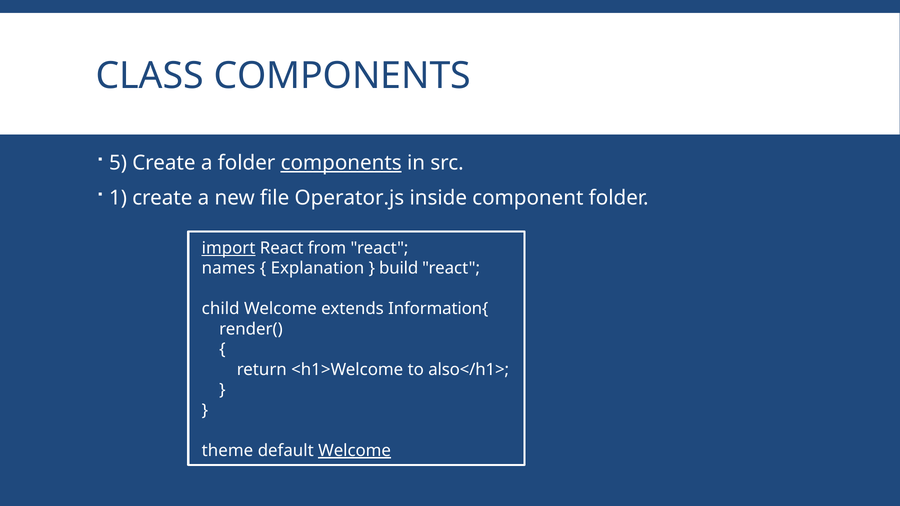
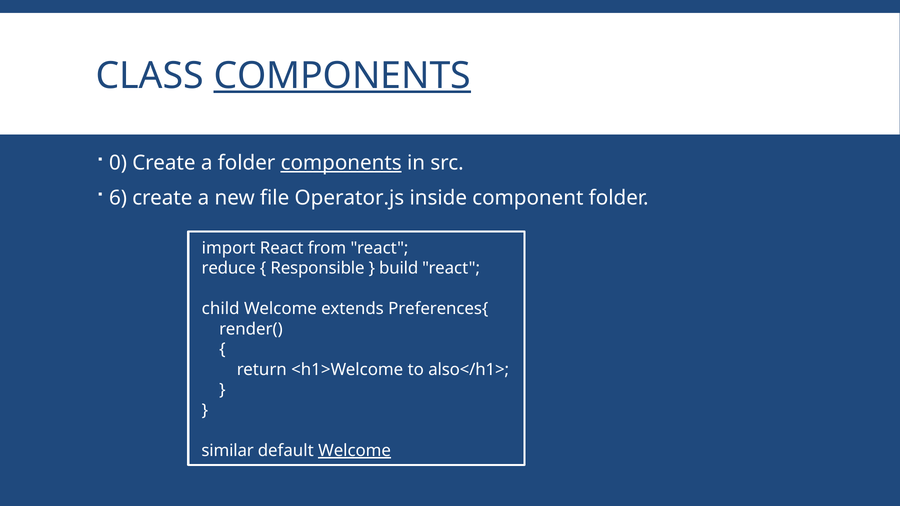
COMPONENTS at (342, 76) underline: none -> present
5: 5 -> 0
1: 1 -> 6
import underline: present -> none
names: names -> reduce
Explanation: Explanation -> Responsible
Information{: Information{ -> Preferences{
theme: theme -> similar
